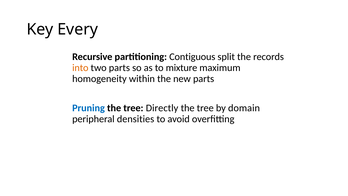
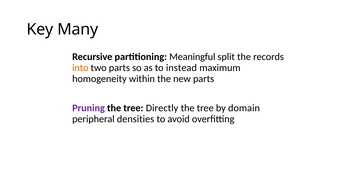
Every: Every -> Many
Contiguous: Contiguous -> Meaningful
mixture: mixture -> instead
Pruning colour: blue -> purple
